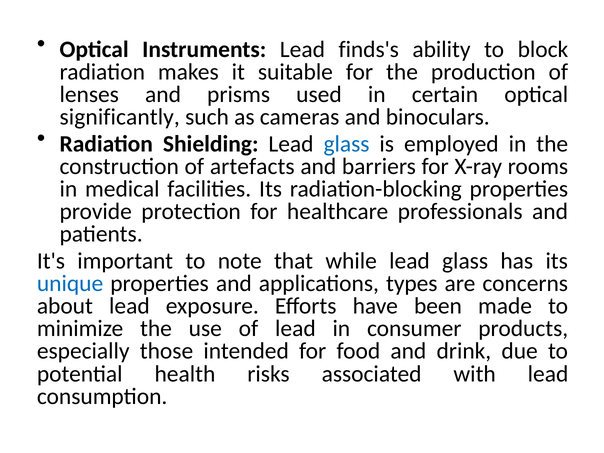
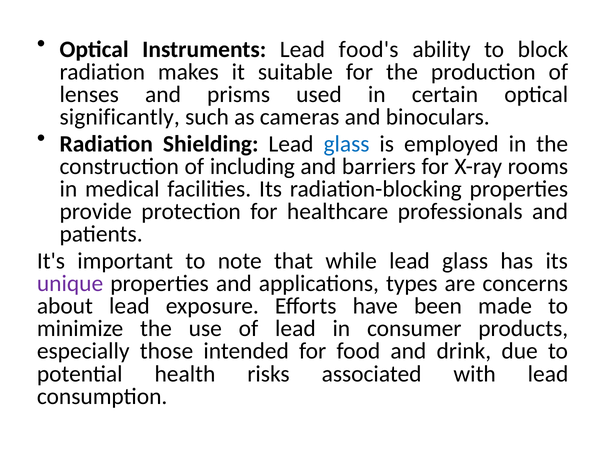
finds's: finds's -> food's
artefacts: artefacts -> including
unique colour: blue -> purple
